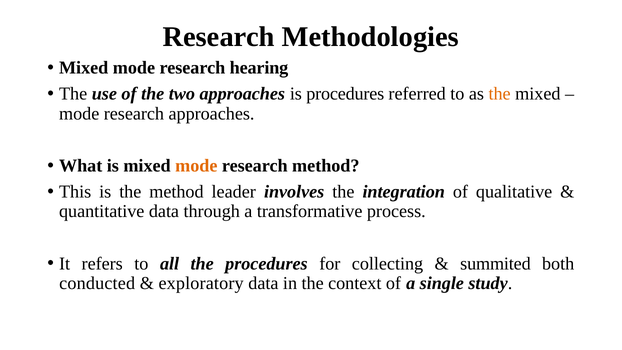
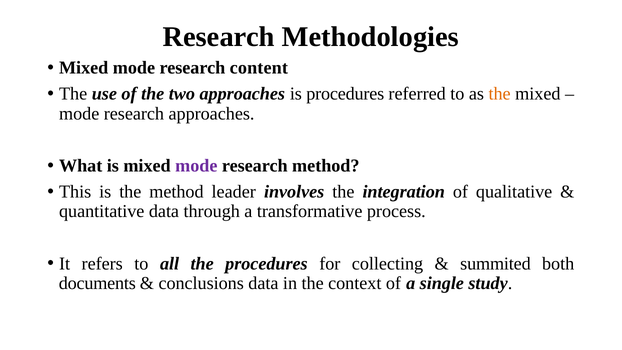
hearing: hearing -> content
mode at (196, 166) colour: orange -> purple
conducted: conducted -> documents
exploratory: exploratory -> conclusions
